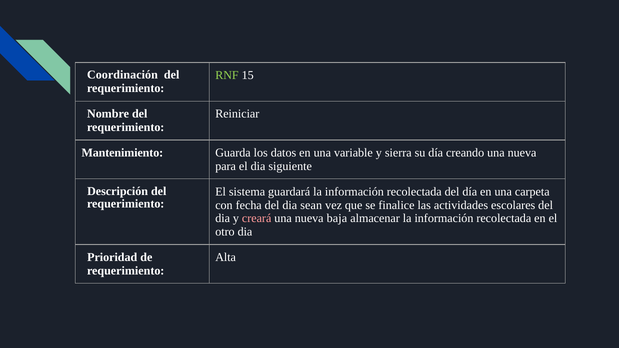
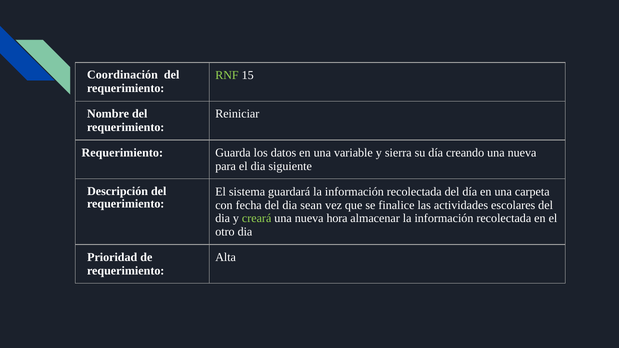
Mantenimiento at (122, 153): Mantenimiento -> Requerimiento
creará colour: pink -> light green
baja: baja -> hora
